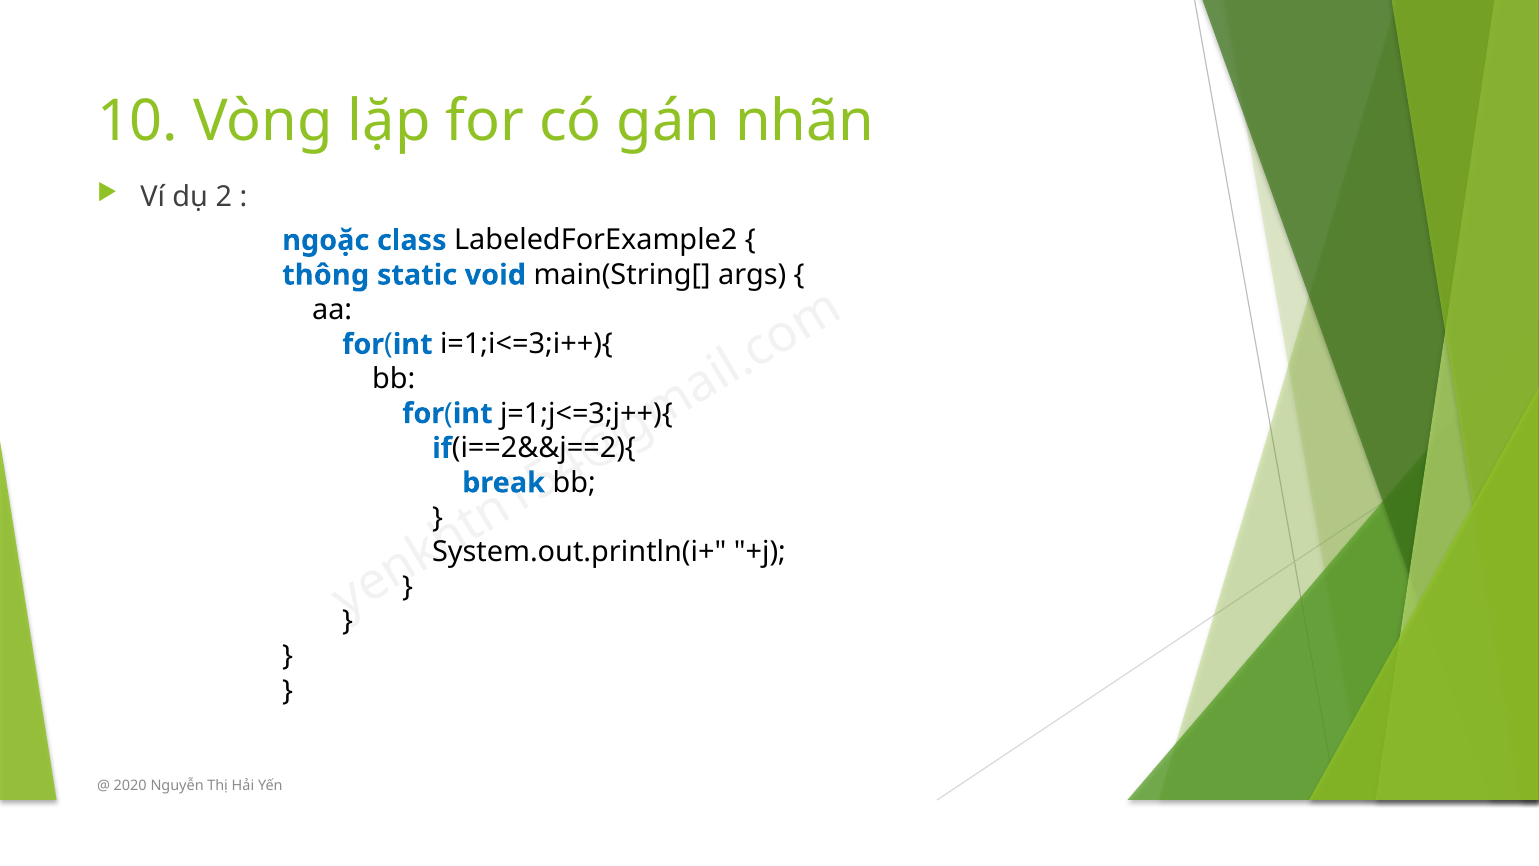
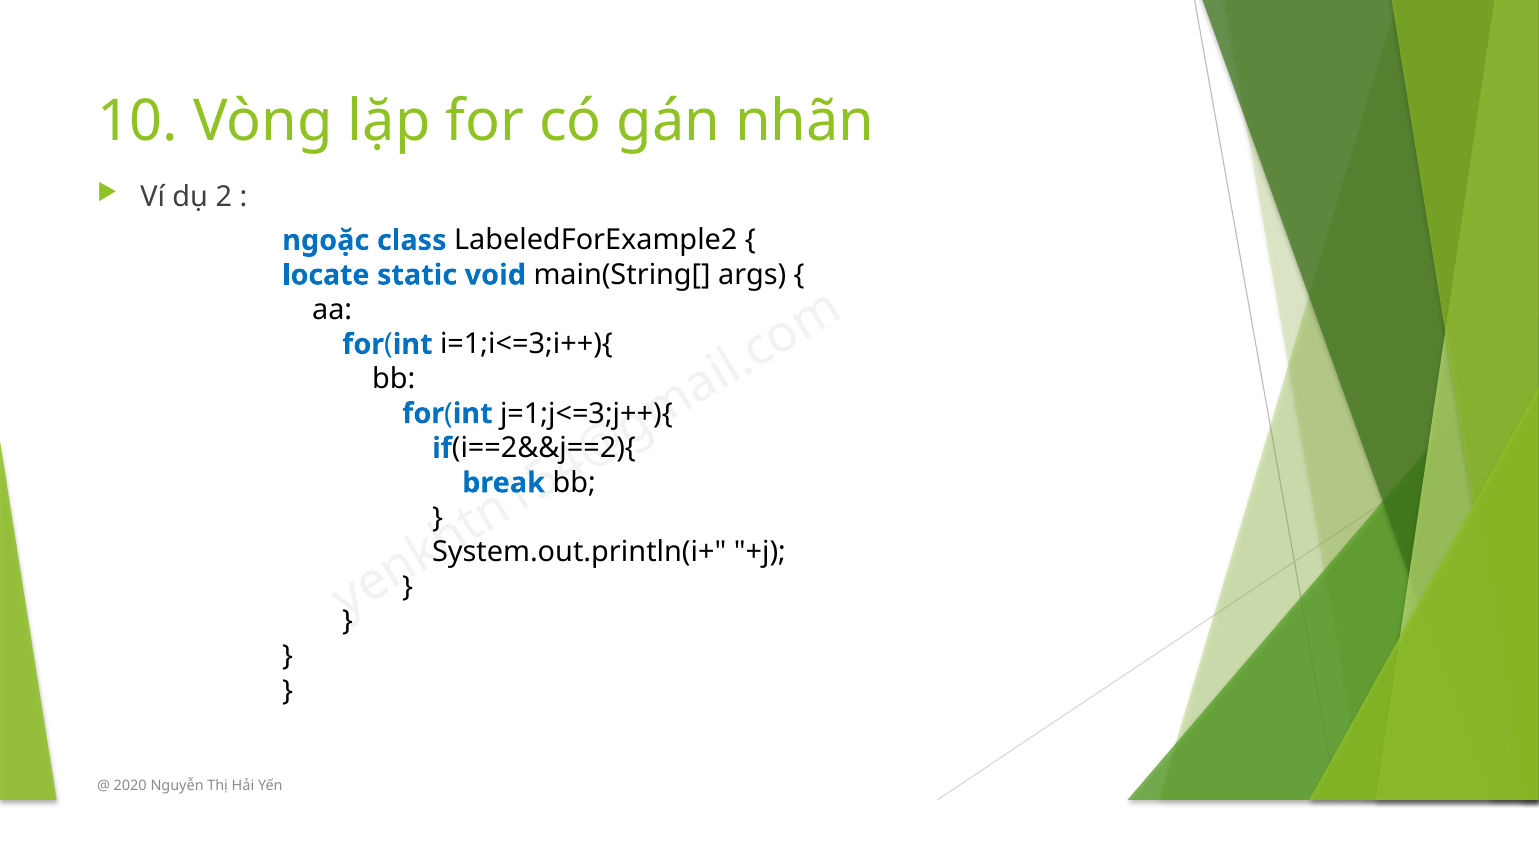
thông: thông -> locate
